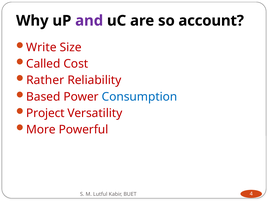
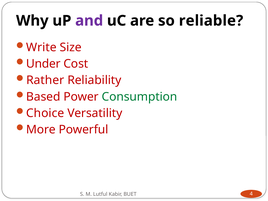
account: account -> reliable
Called: Called -> Under
Consumption colour: blue -> green
Project: Project -> Choice
